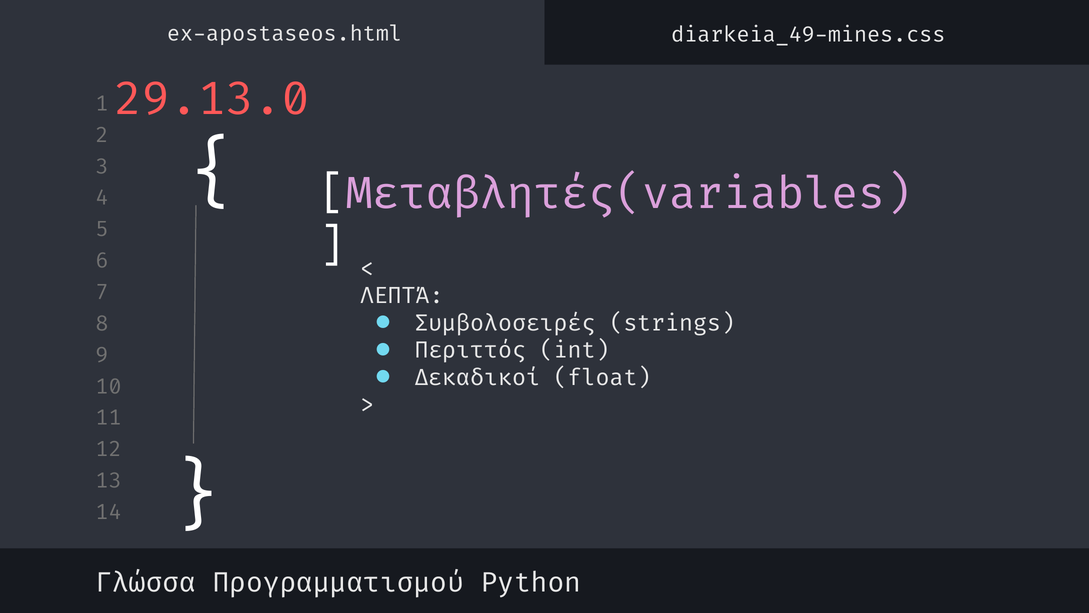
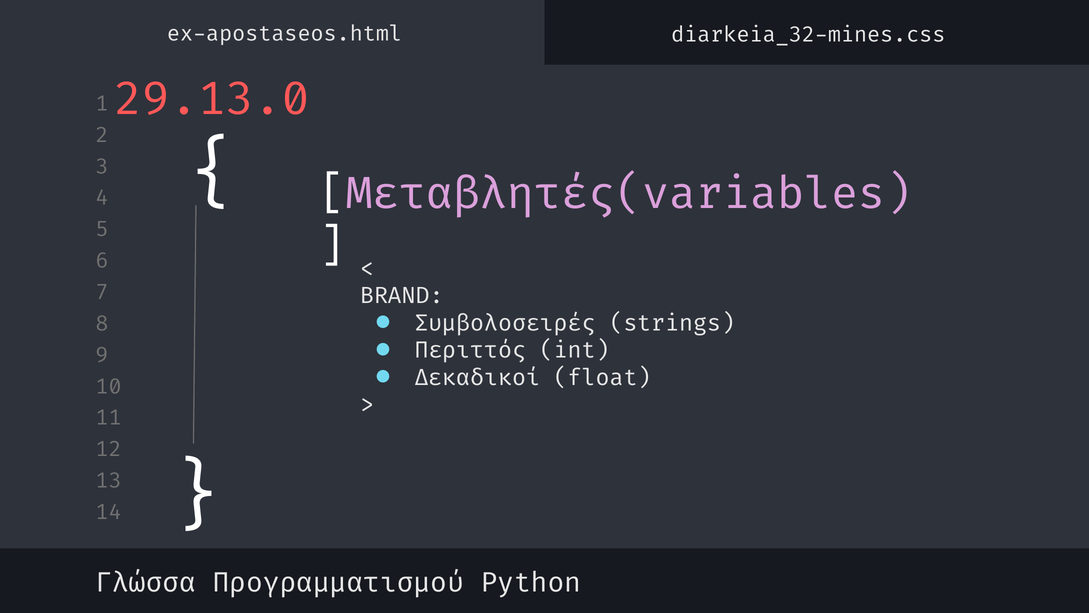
diarkeia_49-mines.css: diarkeia_49-mines.css -> diarkeia_32-mines.css
ΛΕΠΤΆ: ΛΕΠΤΆ -> BRAND
